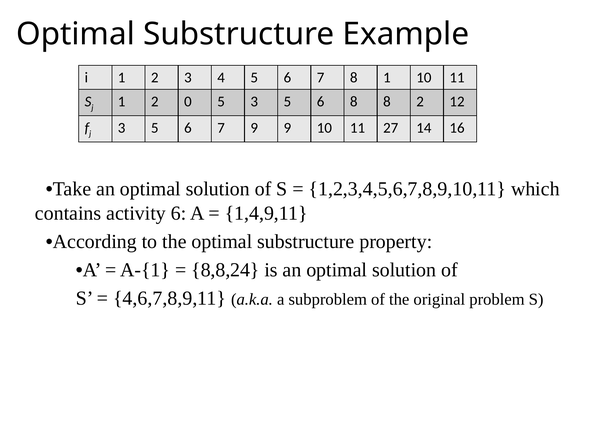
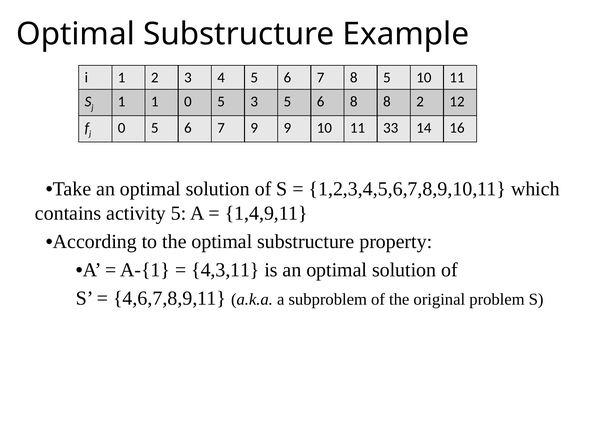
8 1: 1 -> 5
2 at (155, 102): 2 -> 1
3 at (122, 128): 3 -> 0
27: 27 -> 33
activity 6: 6 -> 5
8,8,24: 8,8,24 -> 4,3,11
